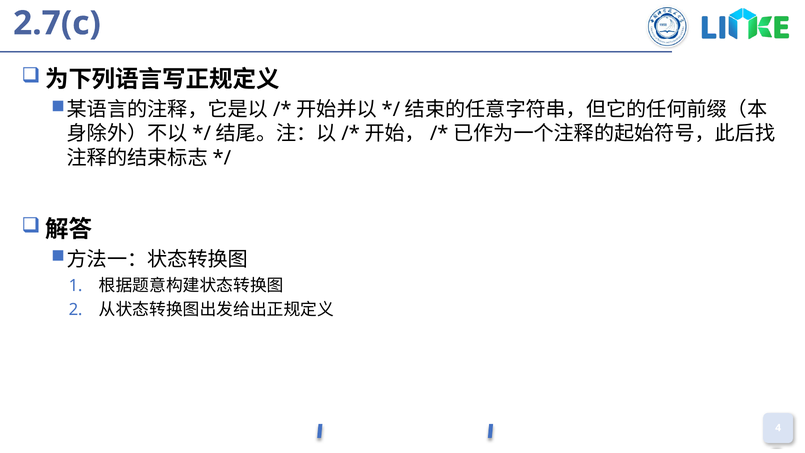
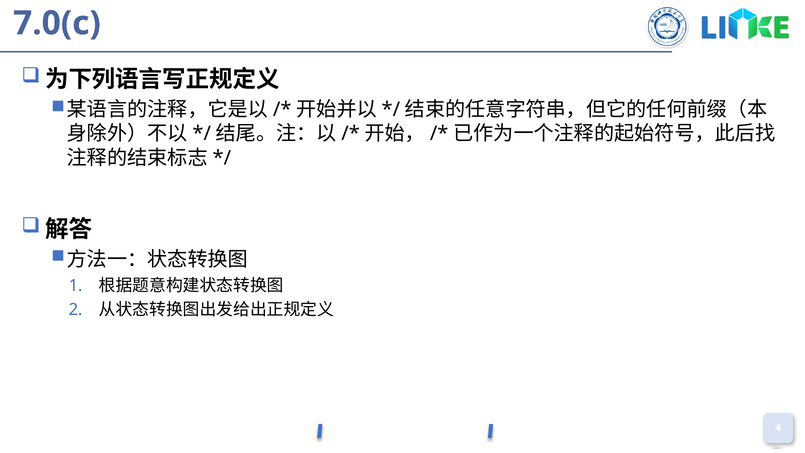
2.7(c: 2.7(c -> 7.0(c
